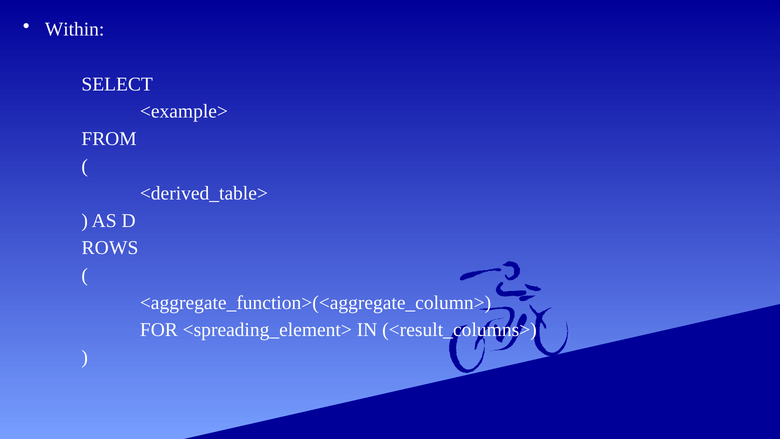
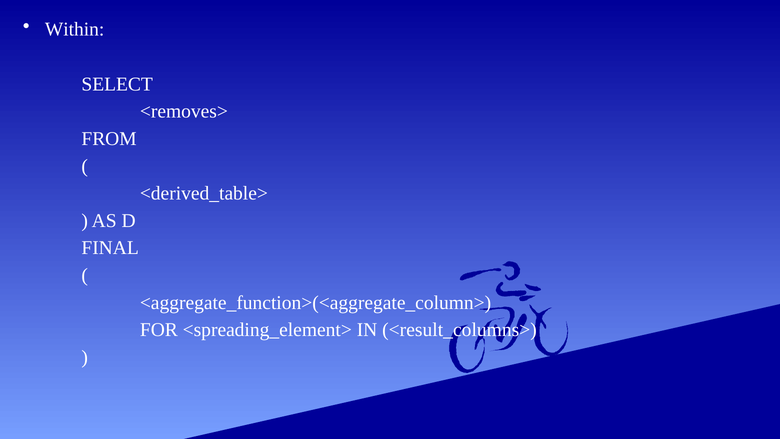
<example>: <example> -> <removes>
ROWS: ROWS -> FINAL
